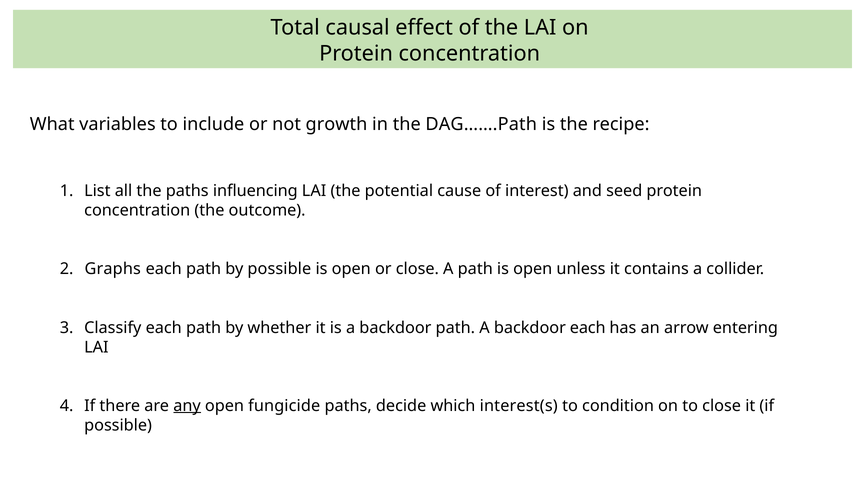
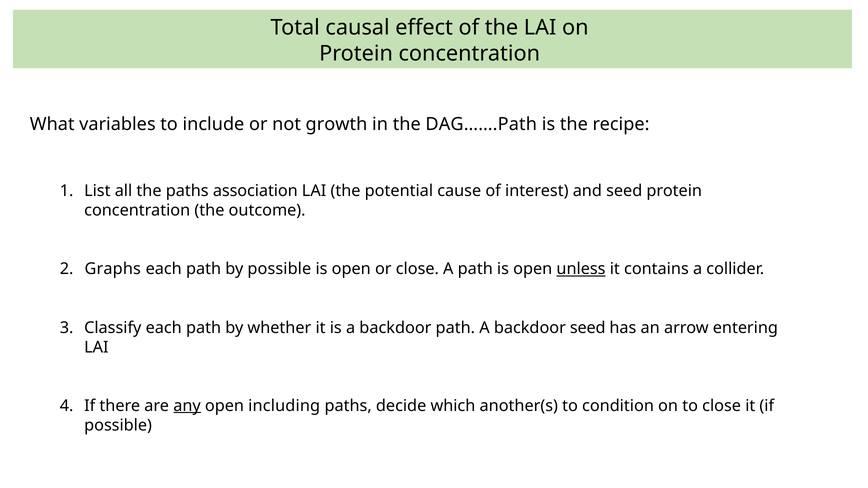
influencing: influencing -> association
unless underline: none -> present
backdoor each: each -> seed
fungicide: fungicide -> including
interest(s: interest(s -> another(s
